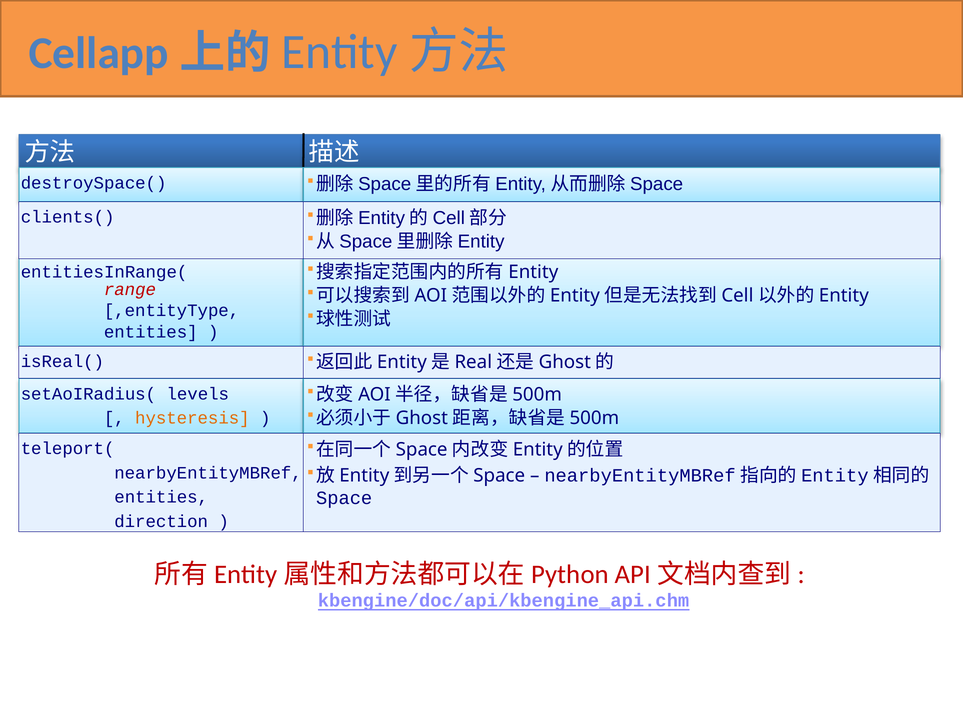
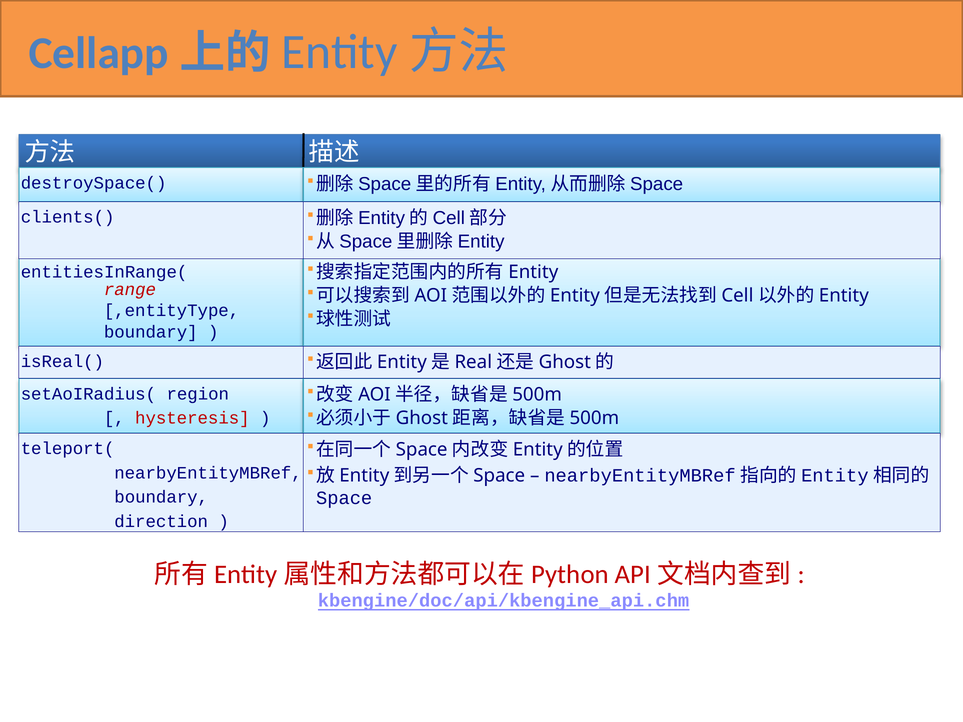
entities at (151, 332): entities -> boundary
levels: levels -> region
hysteresis colour: orange -> red
entities at (161, 497): entities -> boundary
